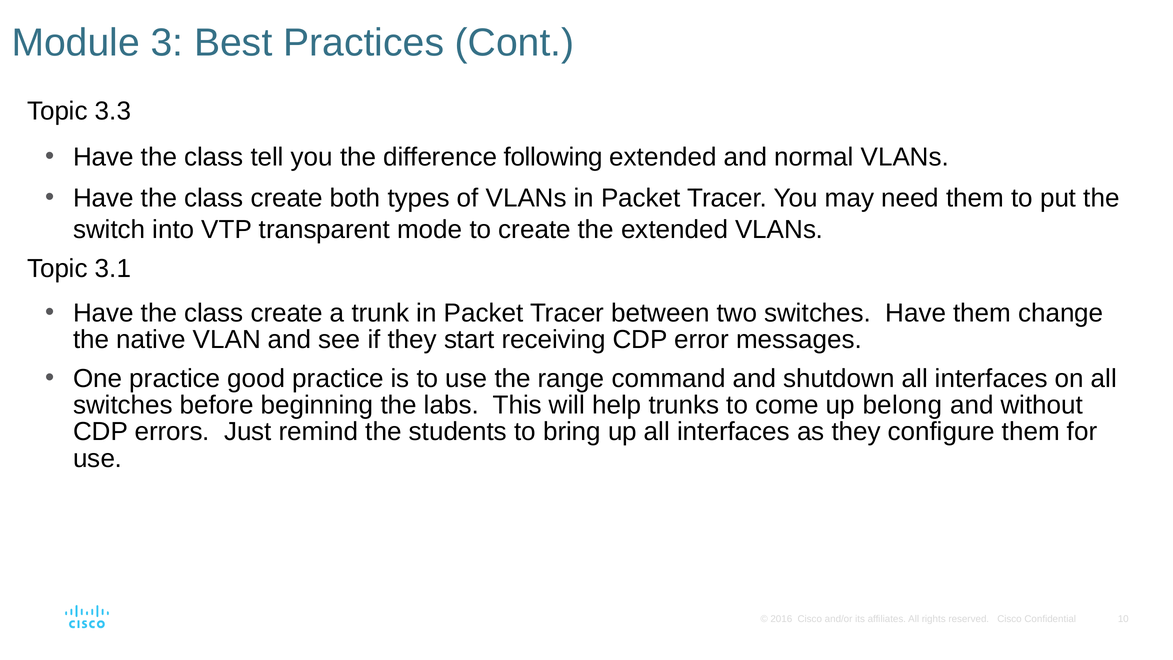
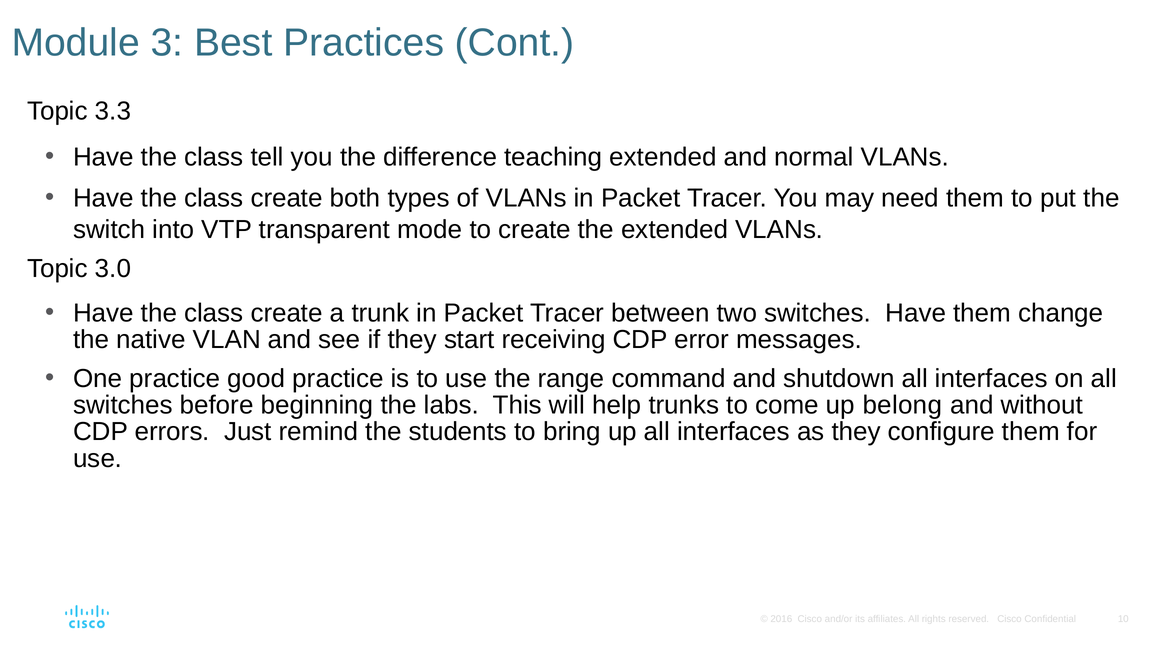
following: following -> teaching
3.1: 3.1 -> 3.0
